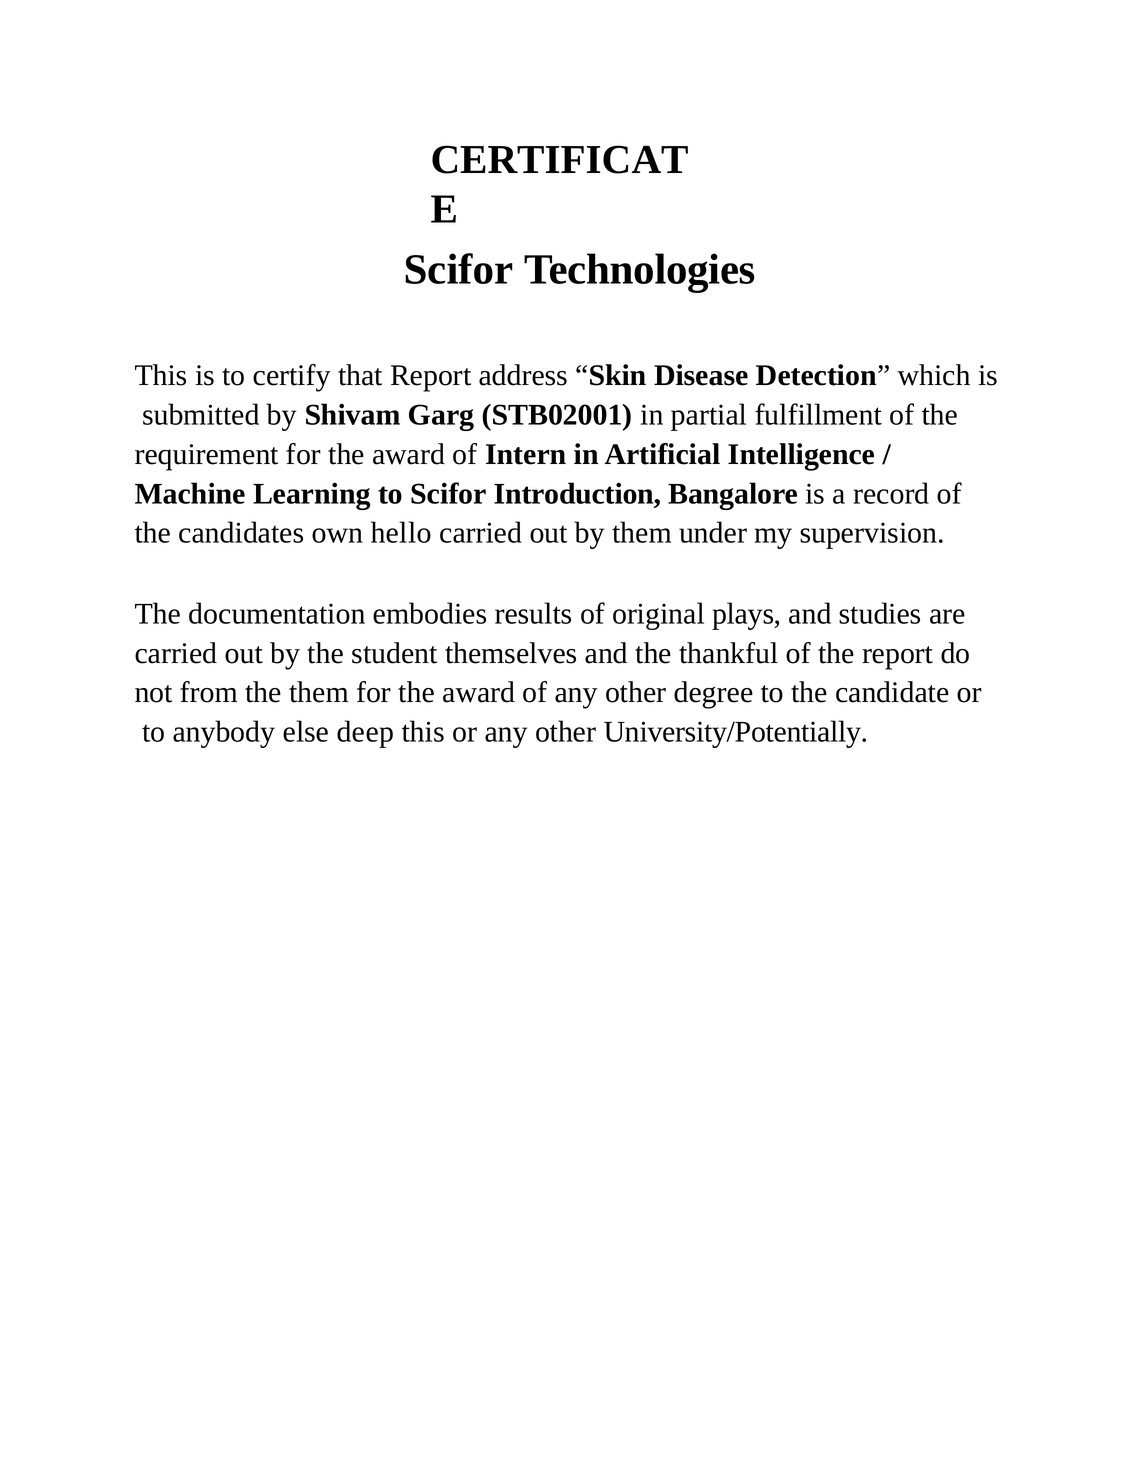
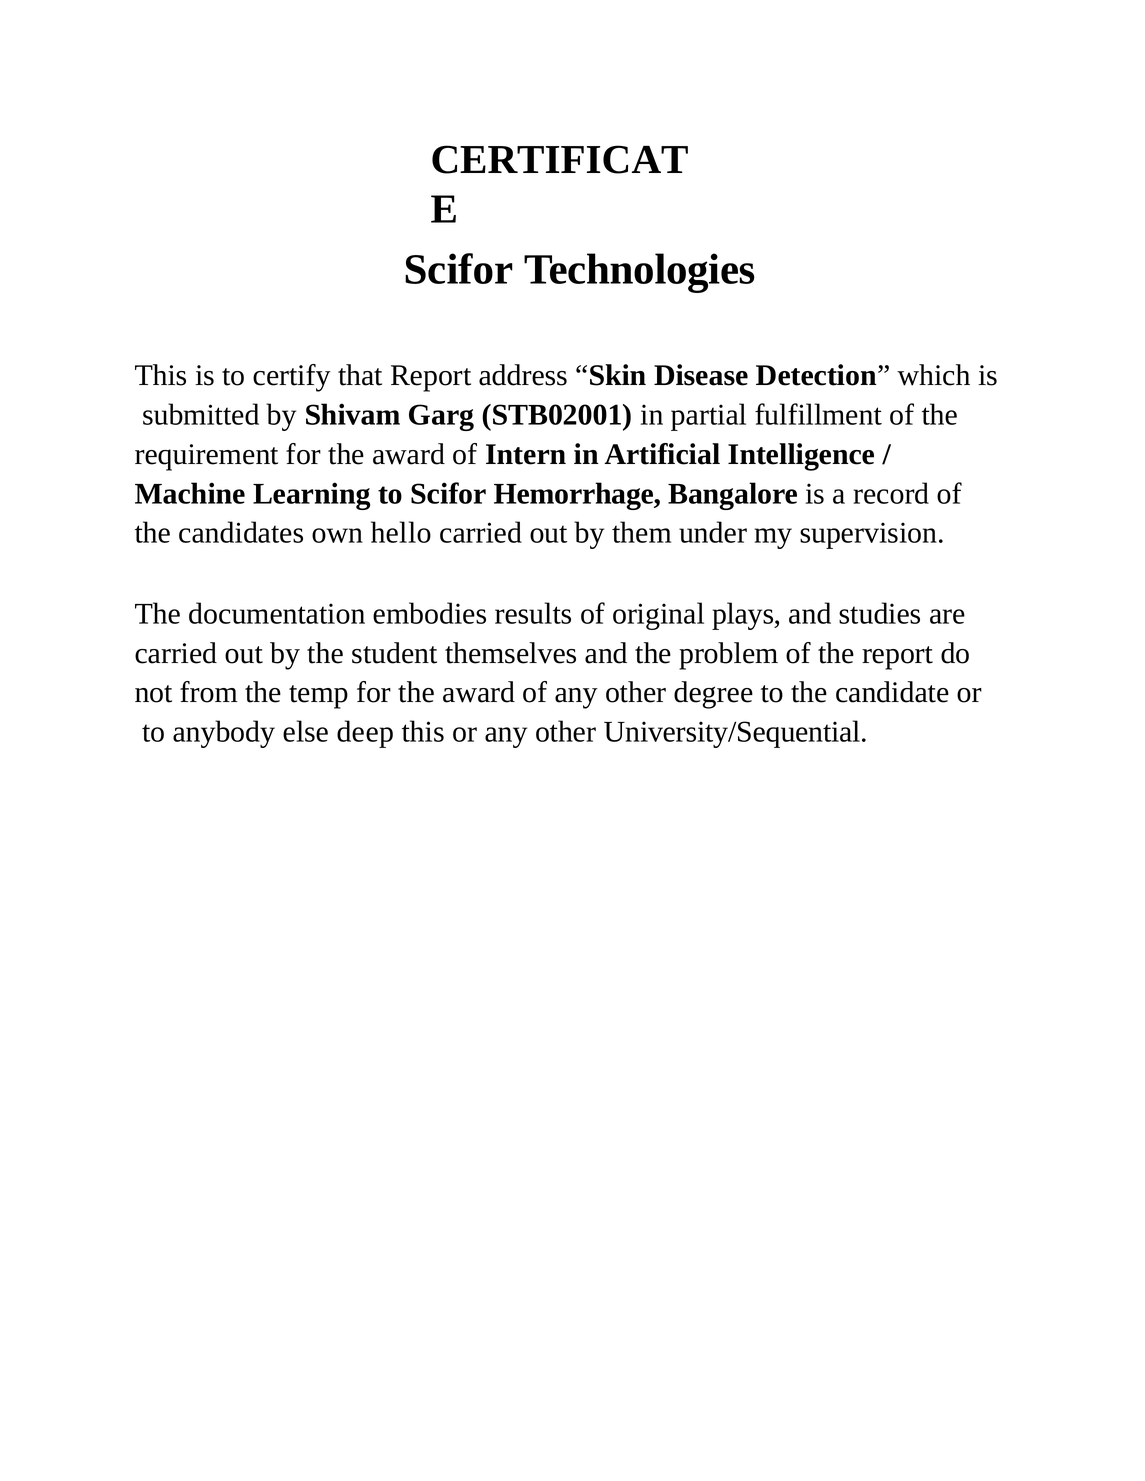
Introduction: Introduction -> Hemorrhage
thankful: thankful -> problem
the them: them -> temp
University/Potentially: University/Potentially -> University/Sequential
